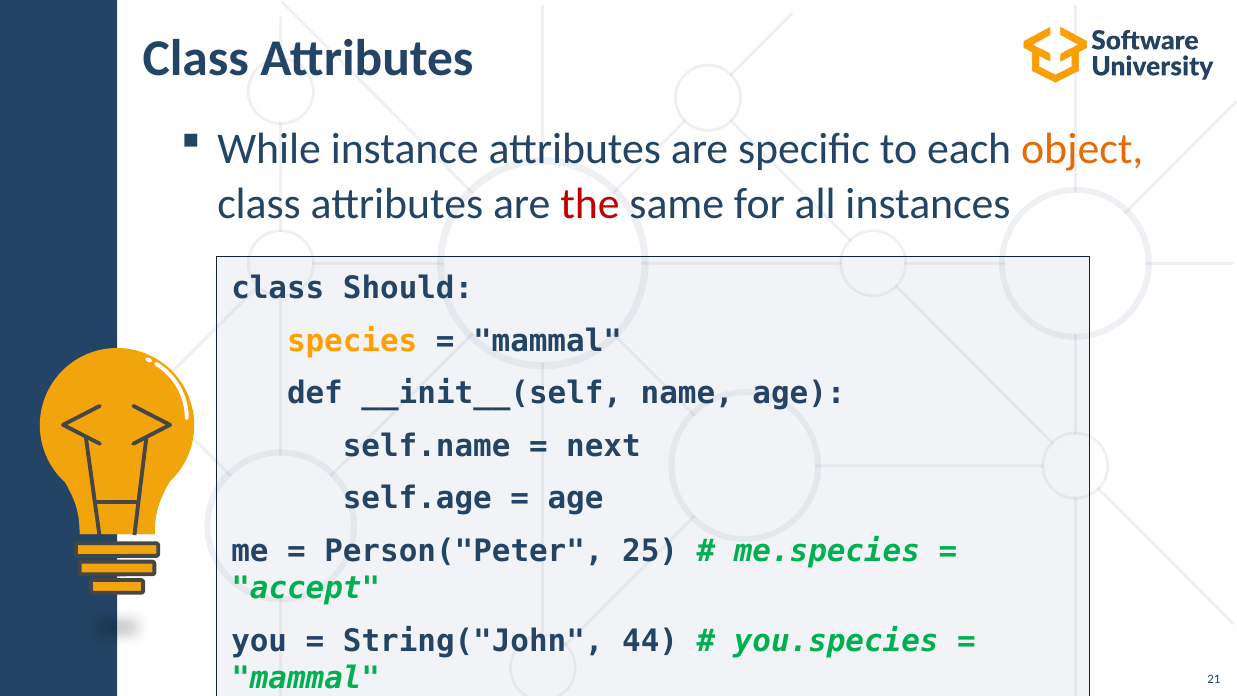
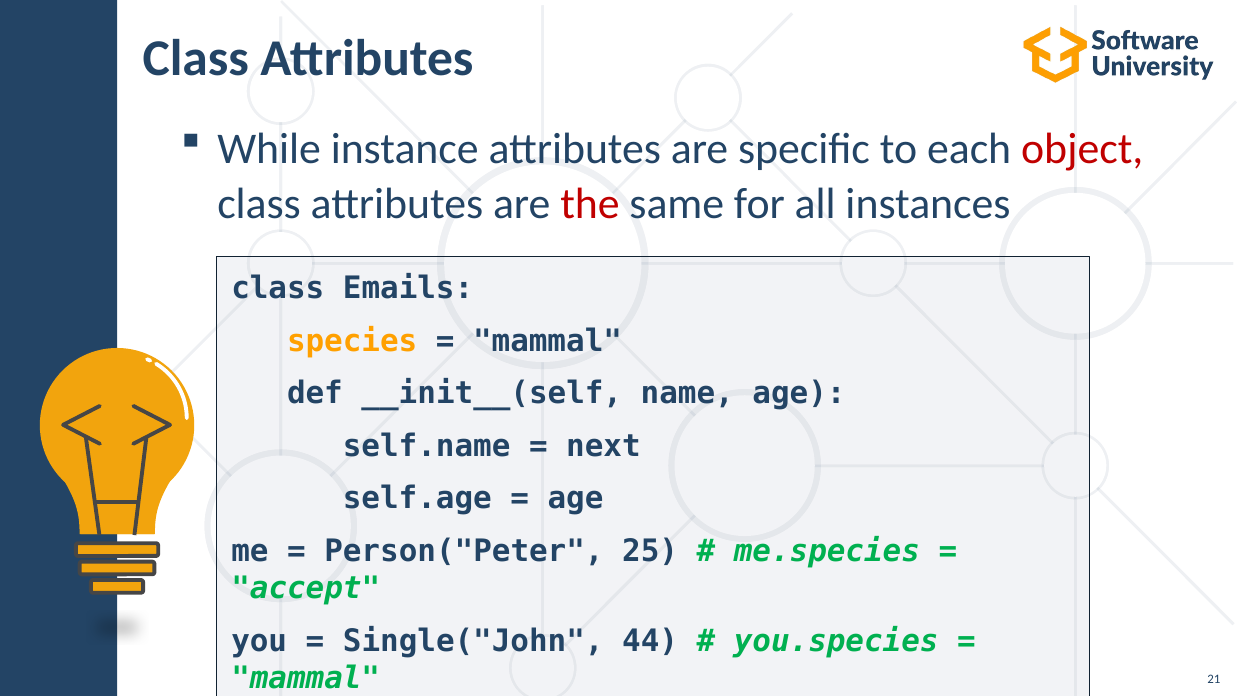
object colour: orange -> red
Should: Should -> Emails
String("John: String("John -> Single("John
